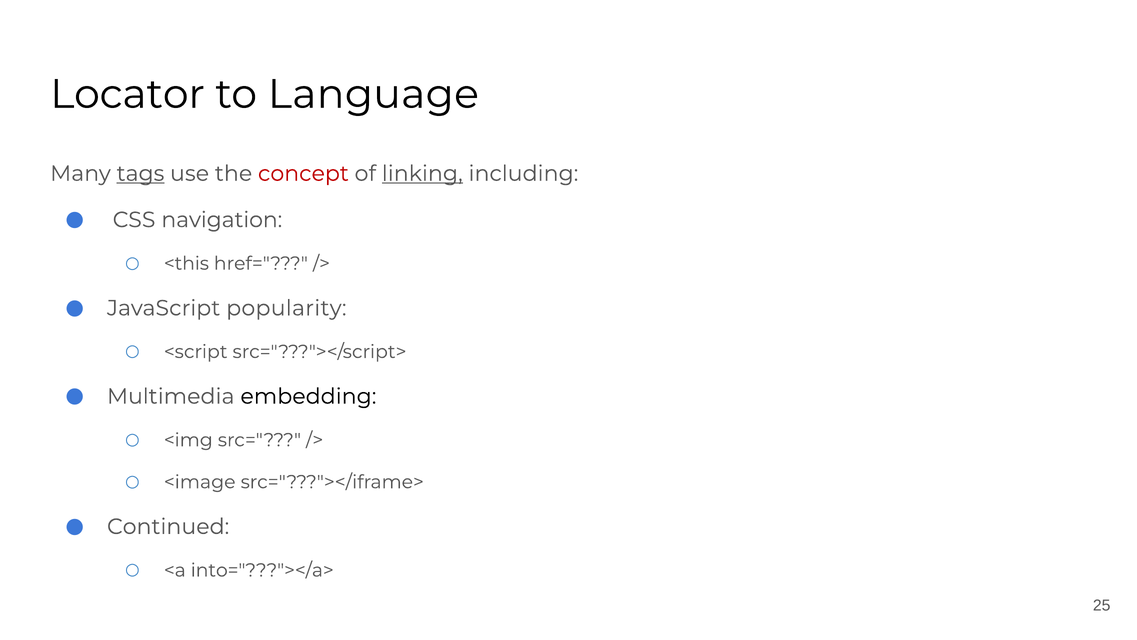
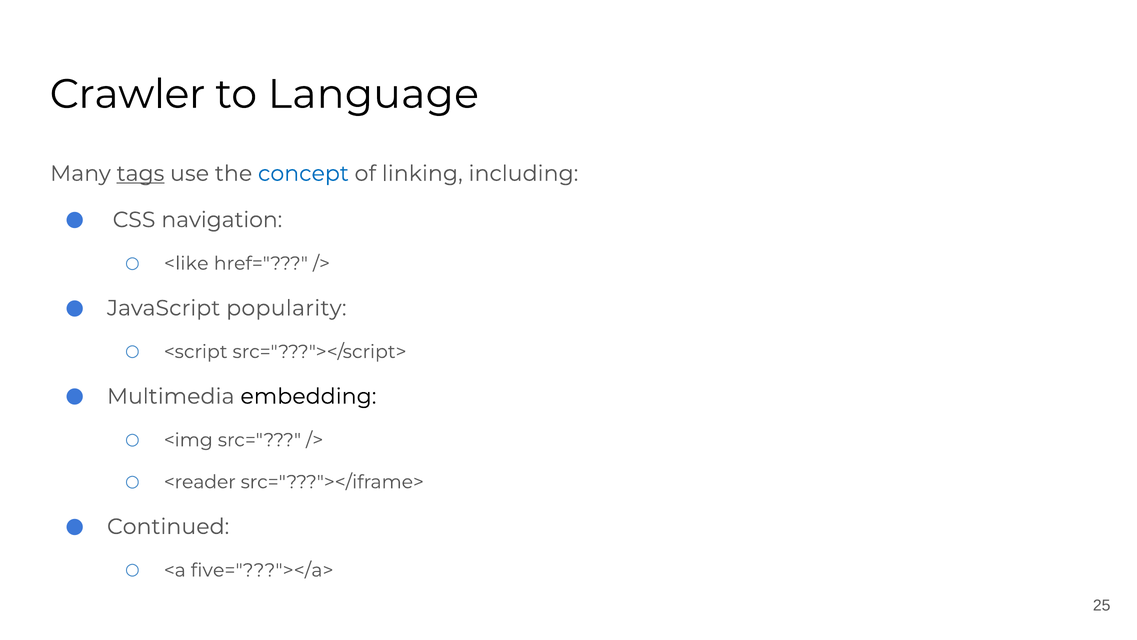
Locator: Locator -> Crawler
concept colour: red -> blue
linking underline: present -> none
<this: <this -> <like
<image: <image -> <reader
into="???"></a>: into="???"></a> -> five="???"></a>
